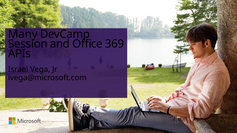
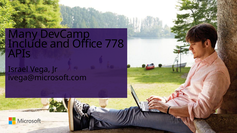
Session: Session -> Include
369: 369 -> 778
